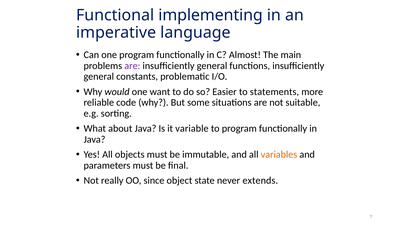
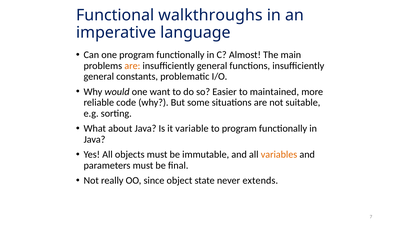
implementing: implementing -> walkthroughs
are at (132, 66) colour: purple -> orange
statements: statements -> maintained
